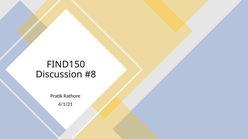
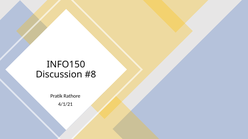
FIND150: FIND150 -> INFO150
